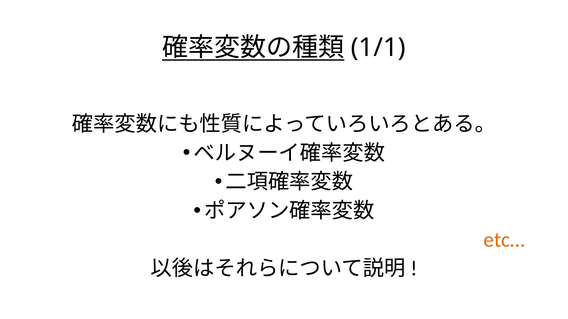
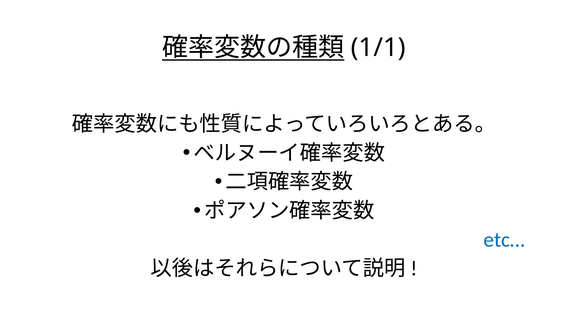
etc… colour: orange -> blue
